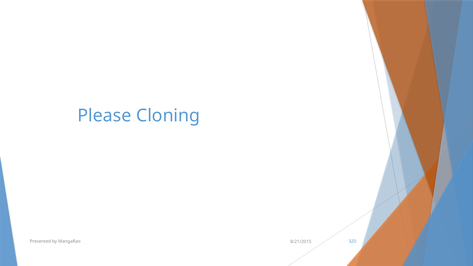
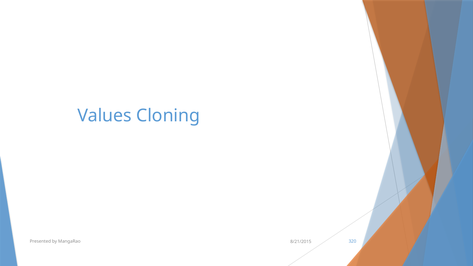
Please: Please -> Values
